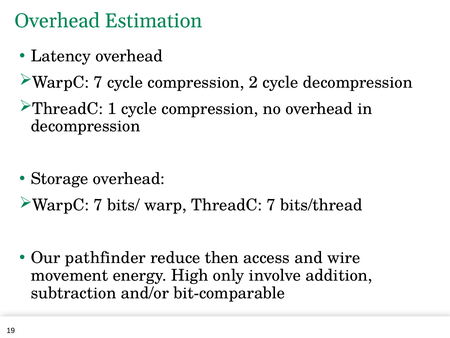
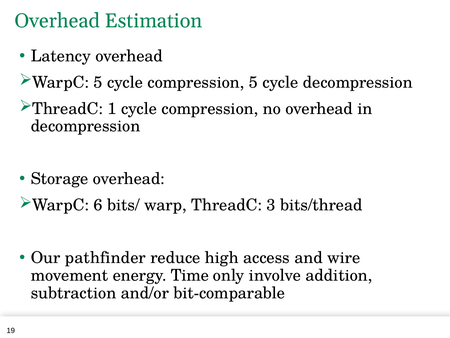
7 at (98, 82): 7 -> 5
compression 2: 2 -> 5
7 at (98, 205): 7 -> 6
ThreadC 7: 7 -> 3
then: then -> high
High: High -> Time
